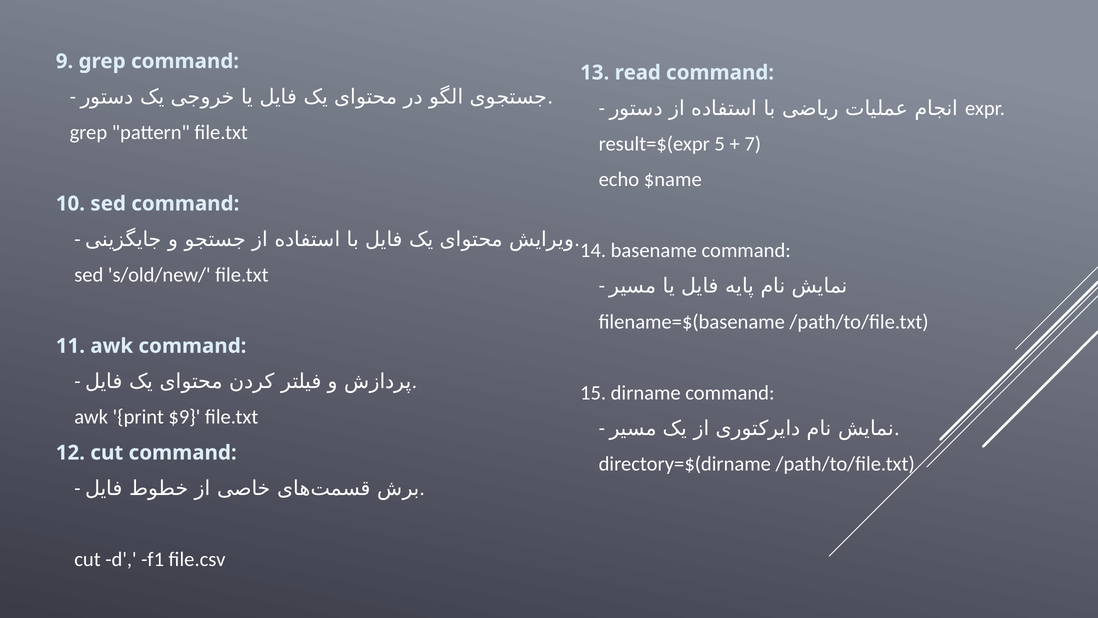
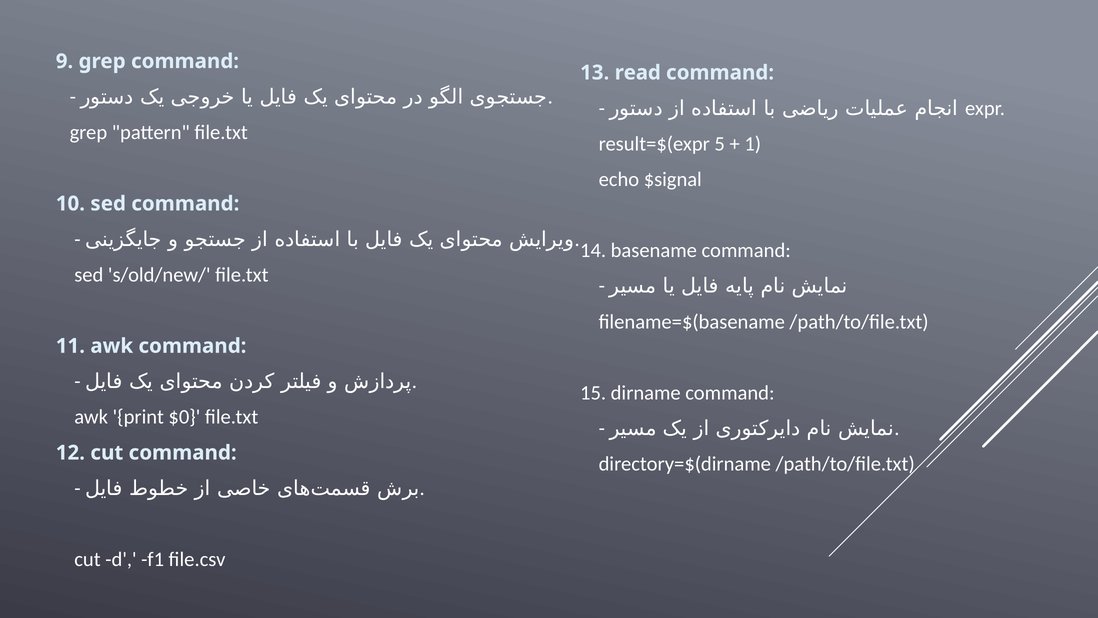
7: 7 -> 1
$name: $name -> $signal
$9: $9 -> $0
